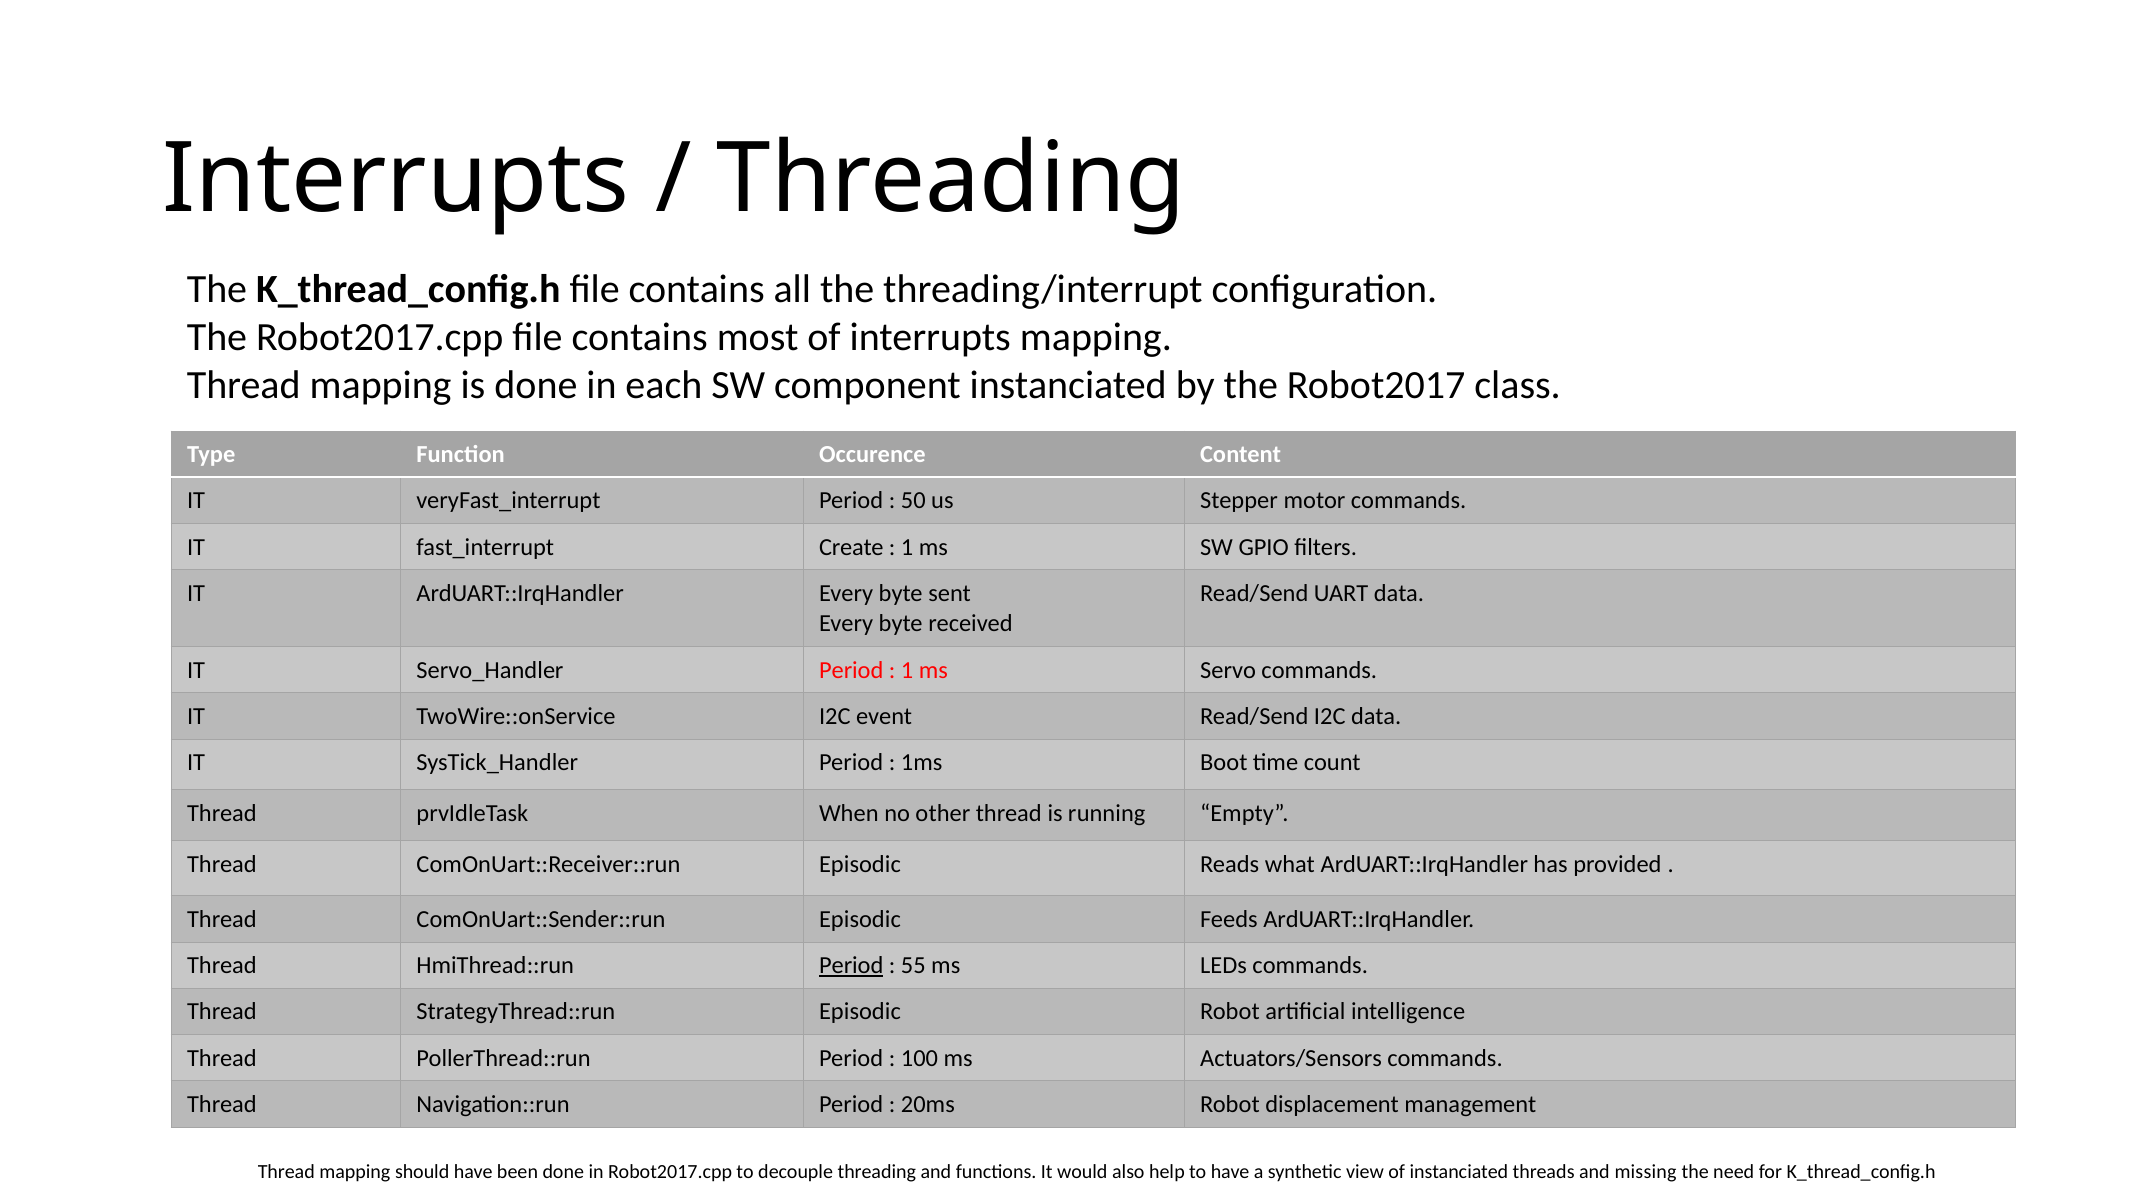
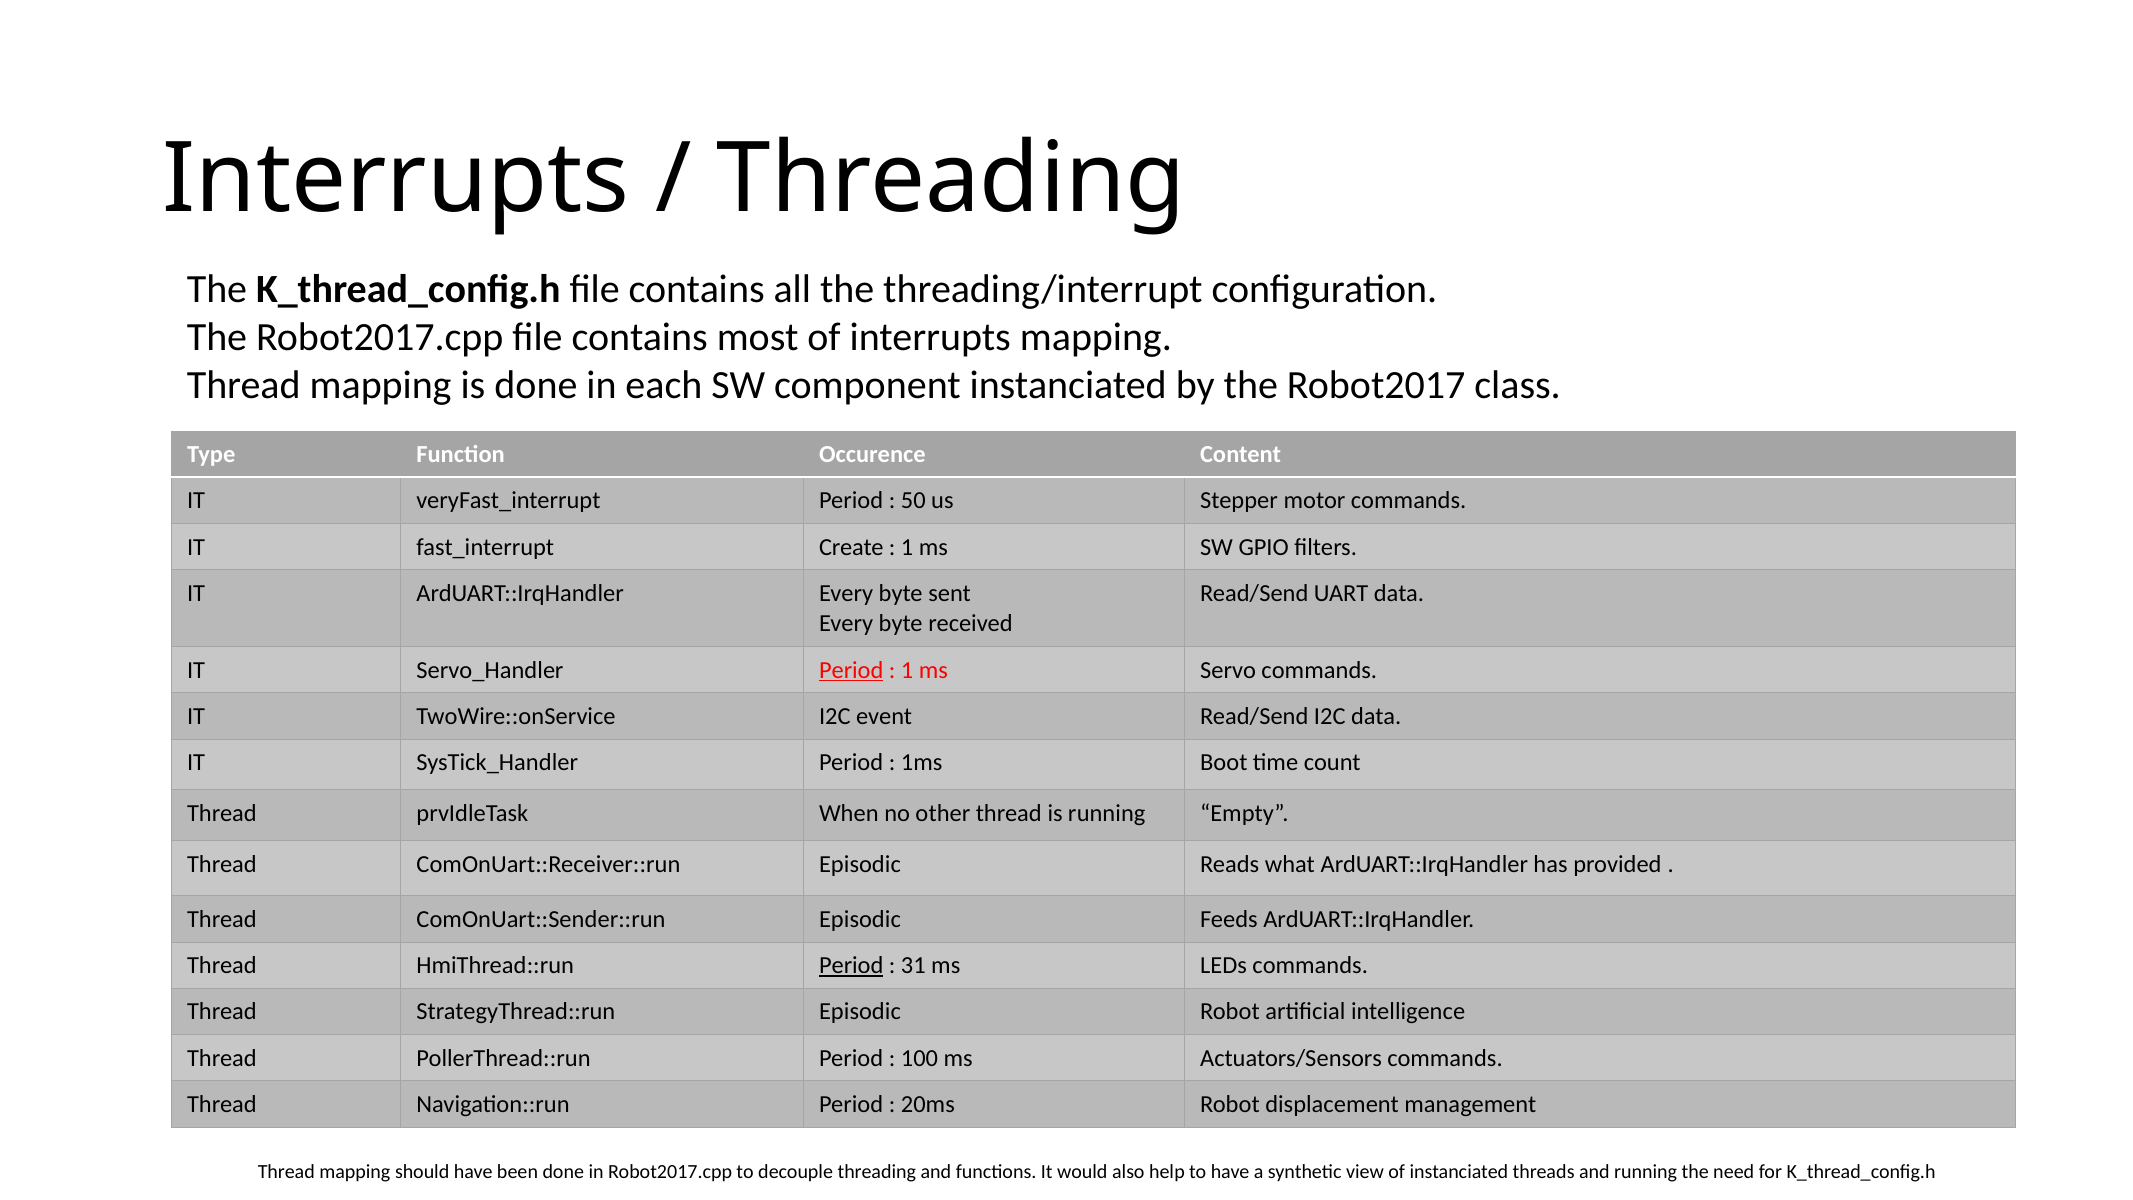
Period at (851, 670) underline: none -> present
55: 55 -> 31
and missing: missing -> running
